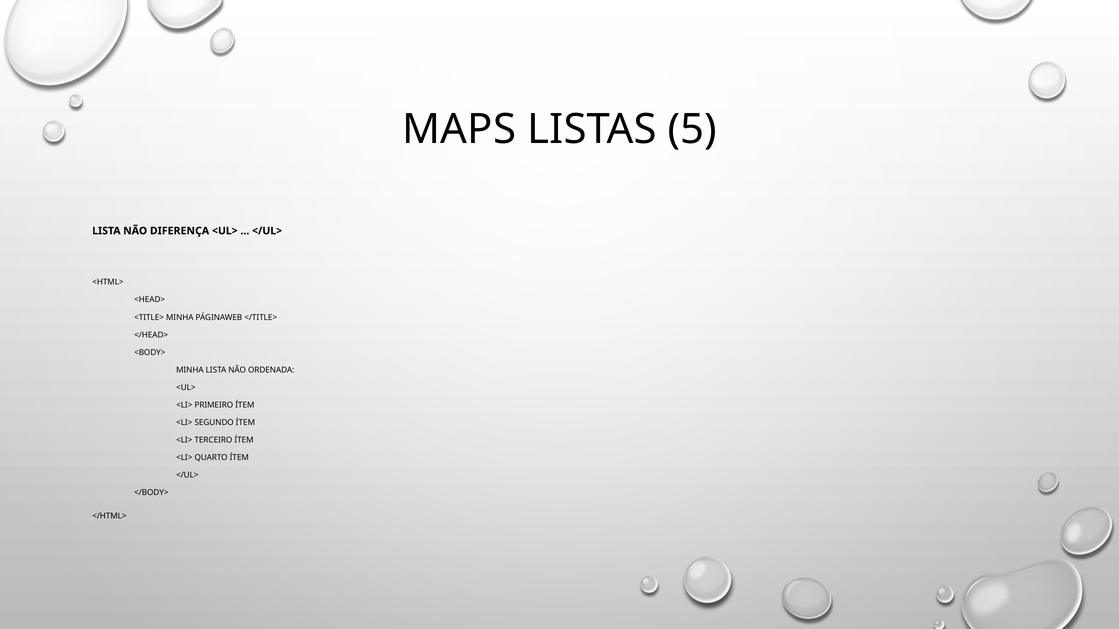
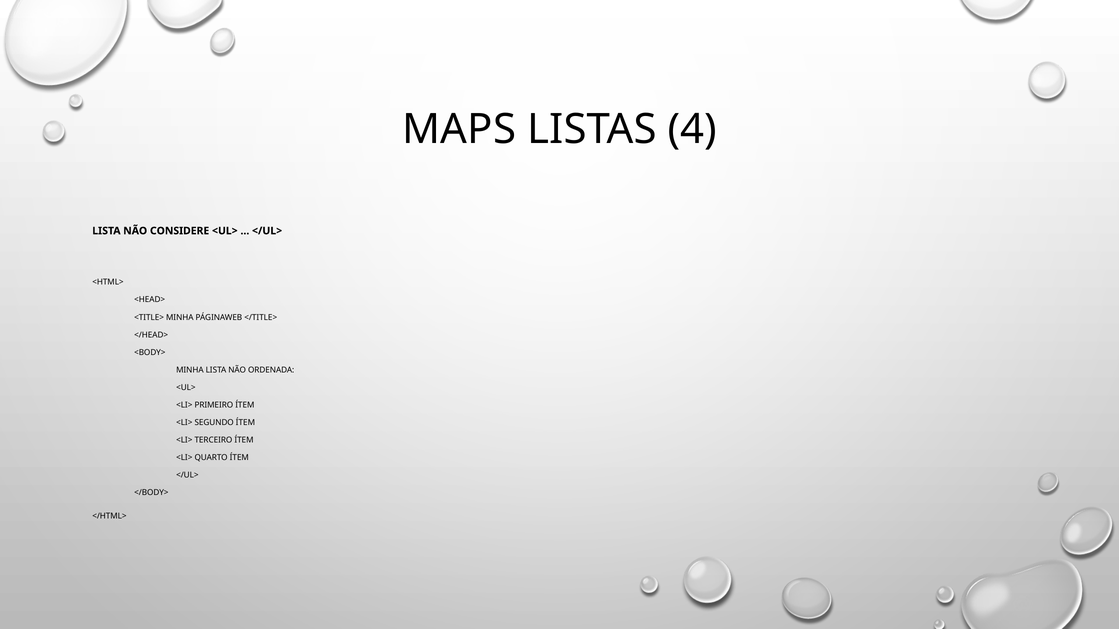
5: 5 -> 4
DIFERENÇA: DIFERENÇA -> CONSIDERE
